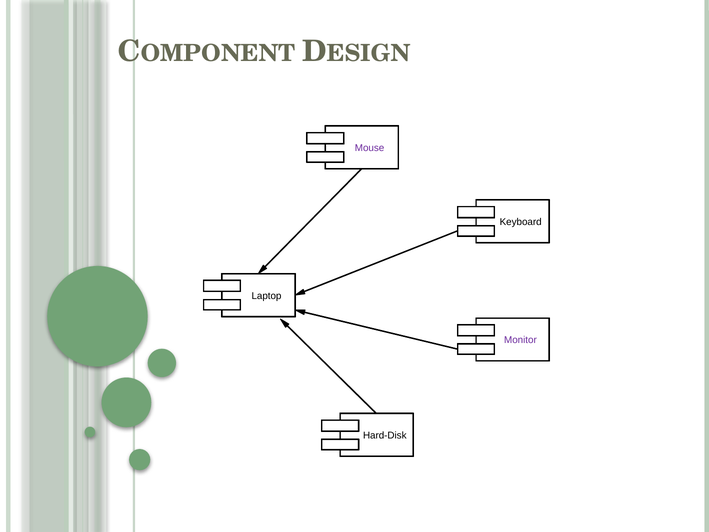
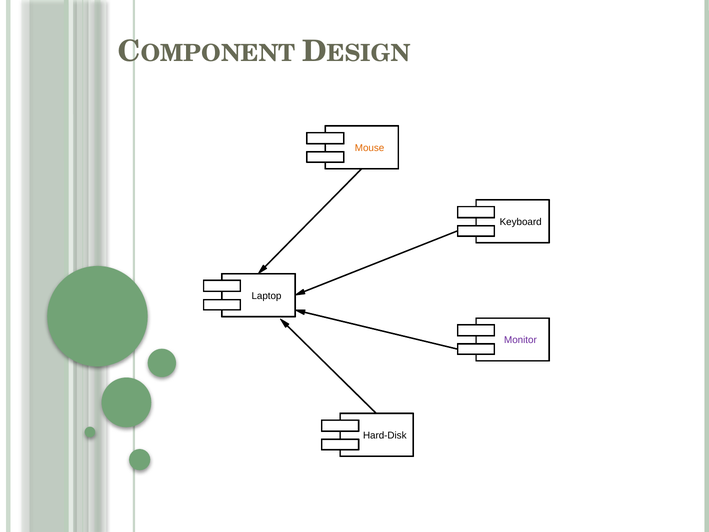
Mouse colour: purple -> orange
